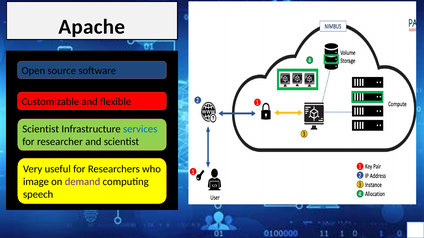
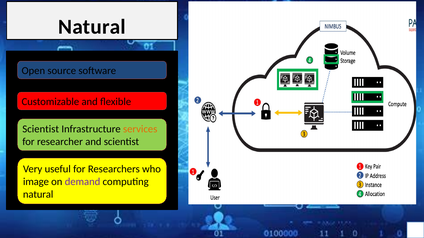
Apache at (92, 27): Apache -> Natural
services colour: blue -> orange
speech at (38, 195): speech -> natural
